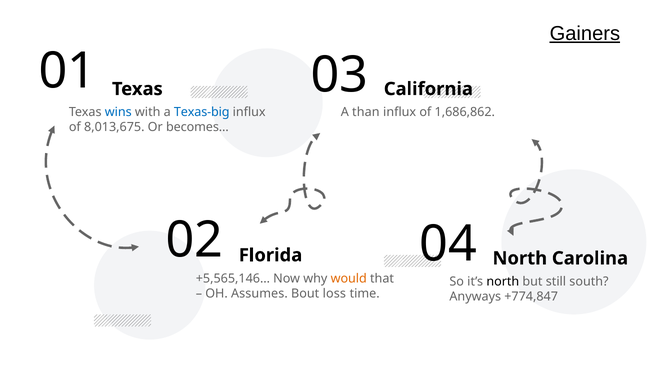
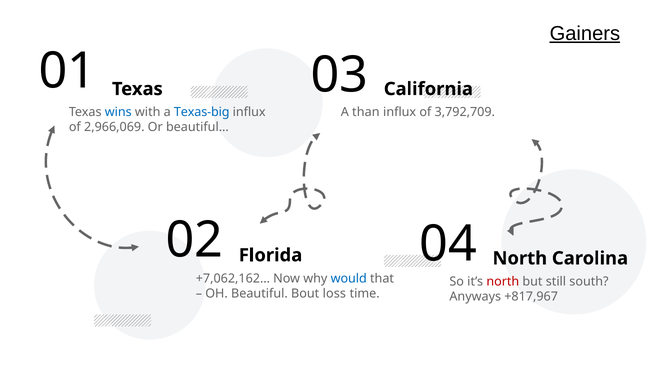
1,686,862: 1,686,862 -> 3,792,709
8,013,675: 8,013,675 -> 2,966,069
becomes…: becomes… -> beautiful…
+5,565,146…: +5,565,146… -> +7,062,162…
would colour: orange -> blue
north at (503, 281) colour: black -> red
Assumes: Assumes -> Beautiful
+774,847: +774,847 -> +817,967
